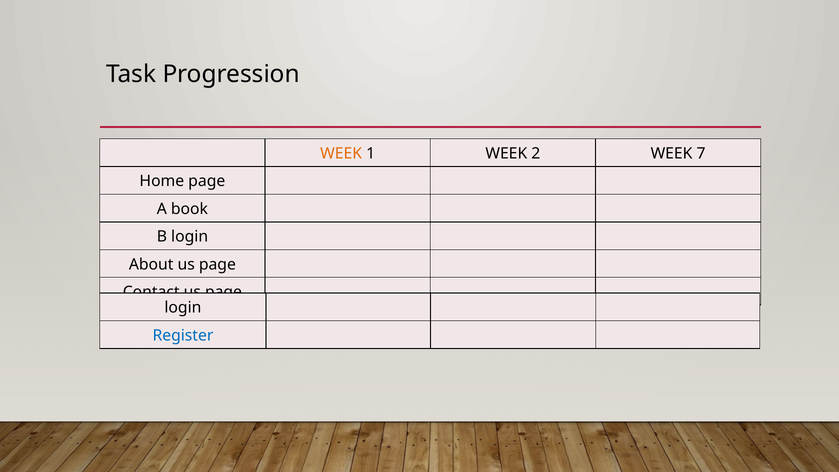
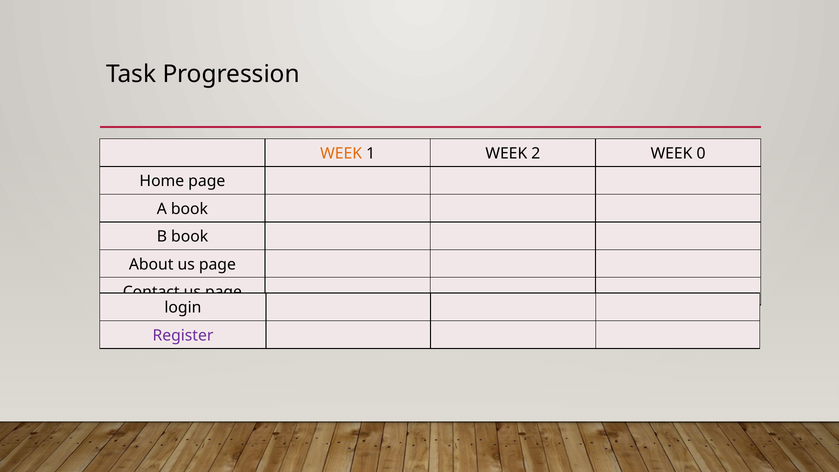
7: 7 -> 0
B login: login -> book
Register colour: blue -> purple
